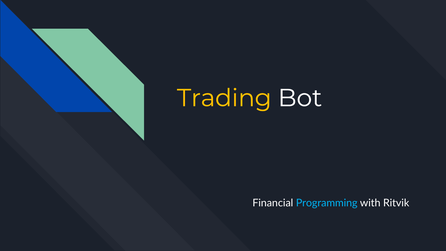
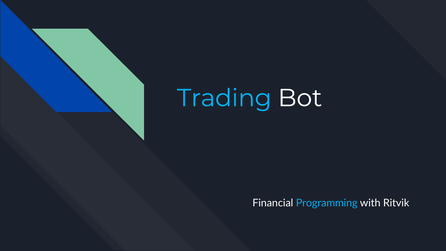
Trading colour: yellow -> light blue
